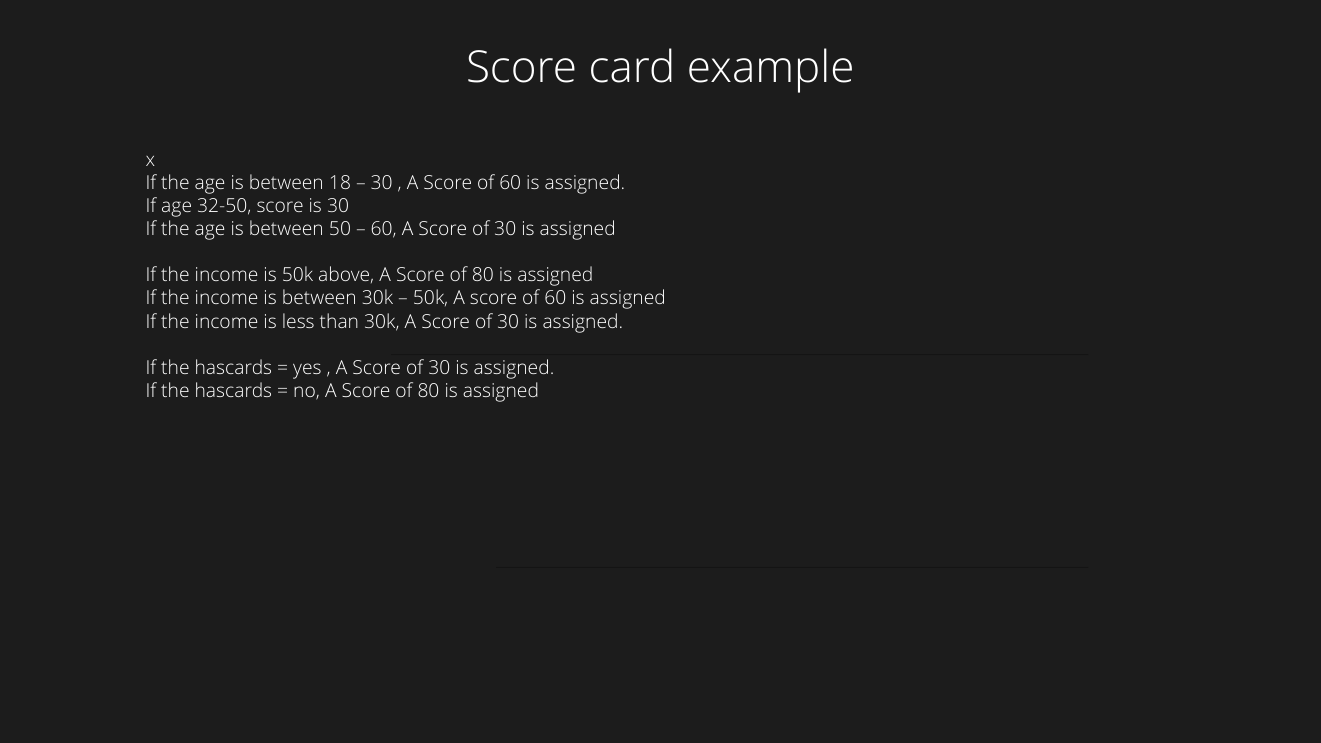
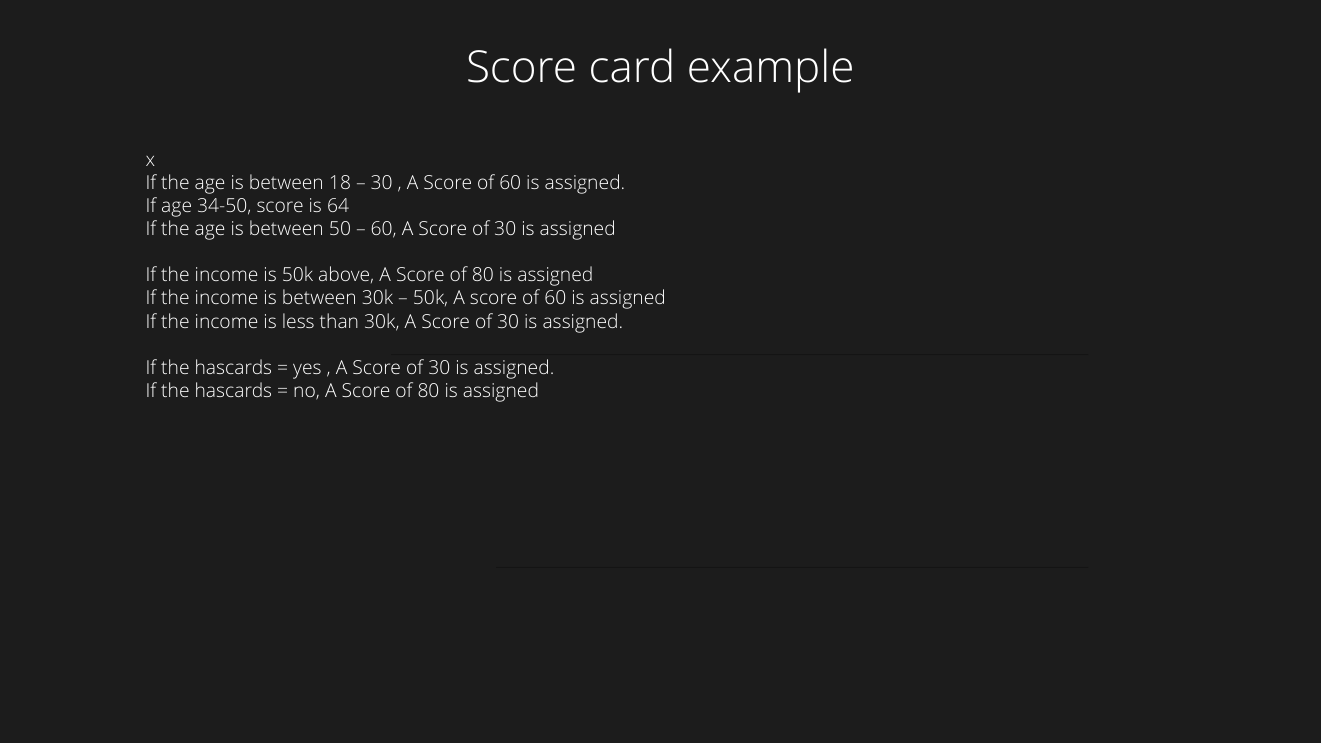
32-50: 32-50 -> 34-50
is 30: 30 -> 64
